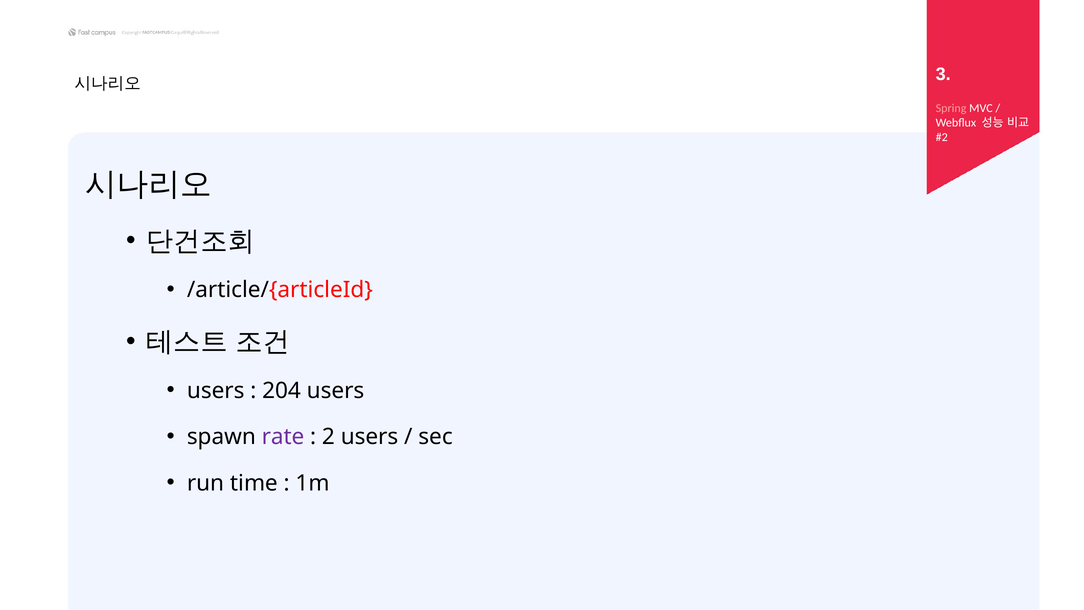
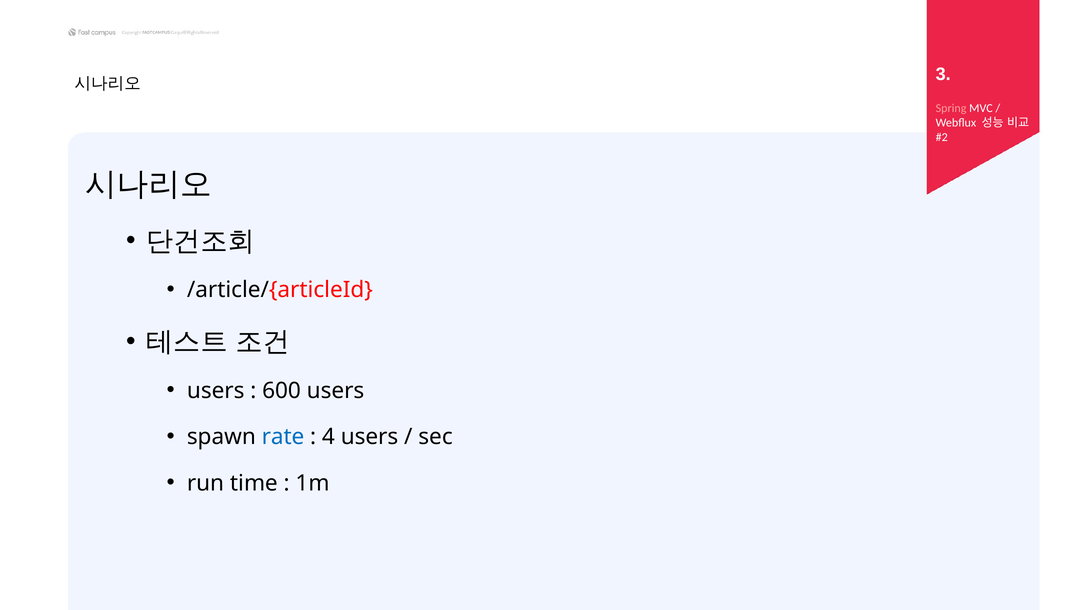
204: 204 -> 600
rate colour: purple -> blue
2: 2 -> 4
